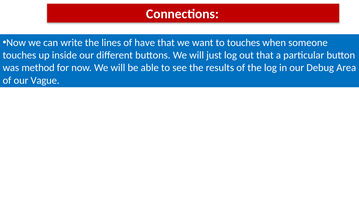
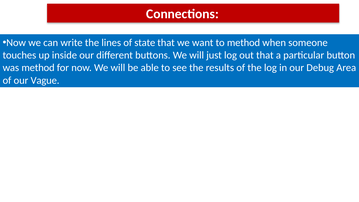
have: have -> state
to touches: touches -> method
